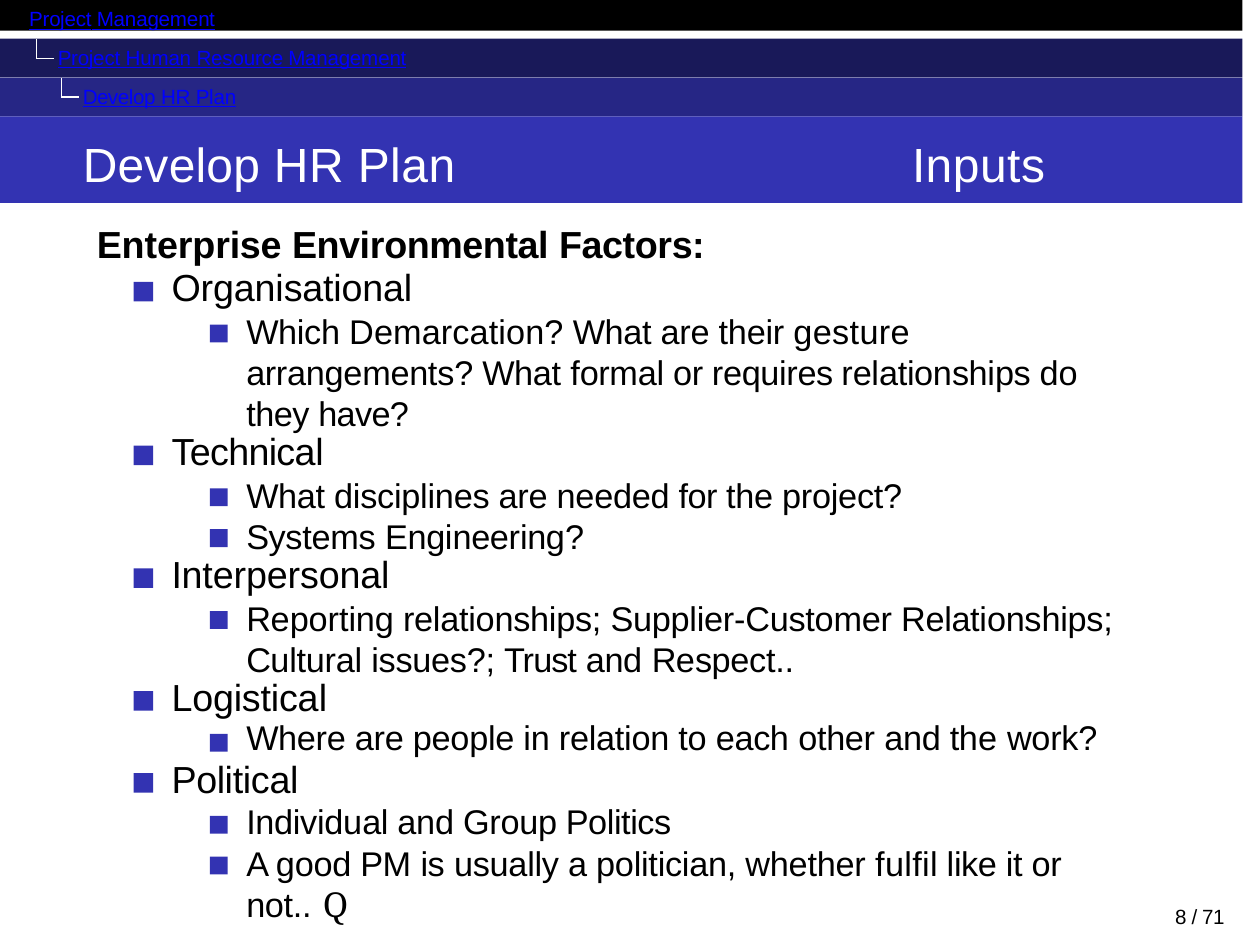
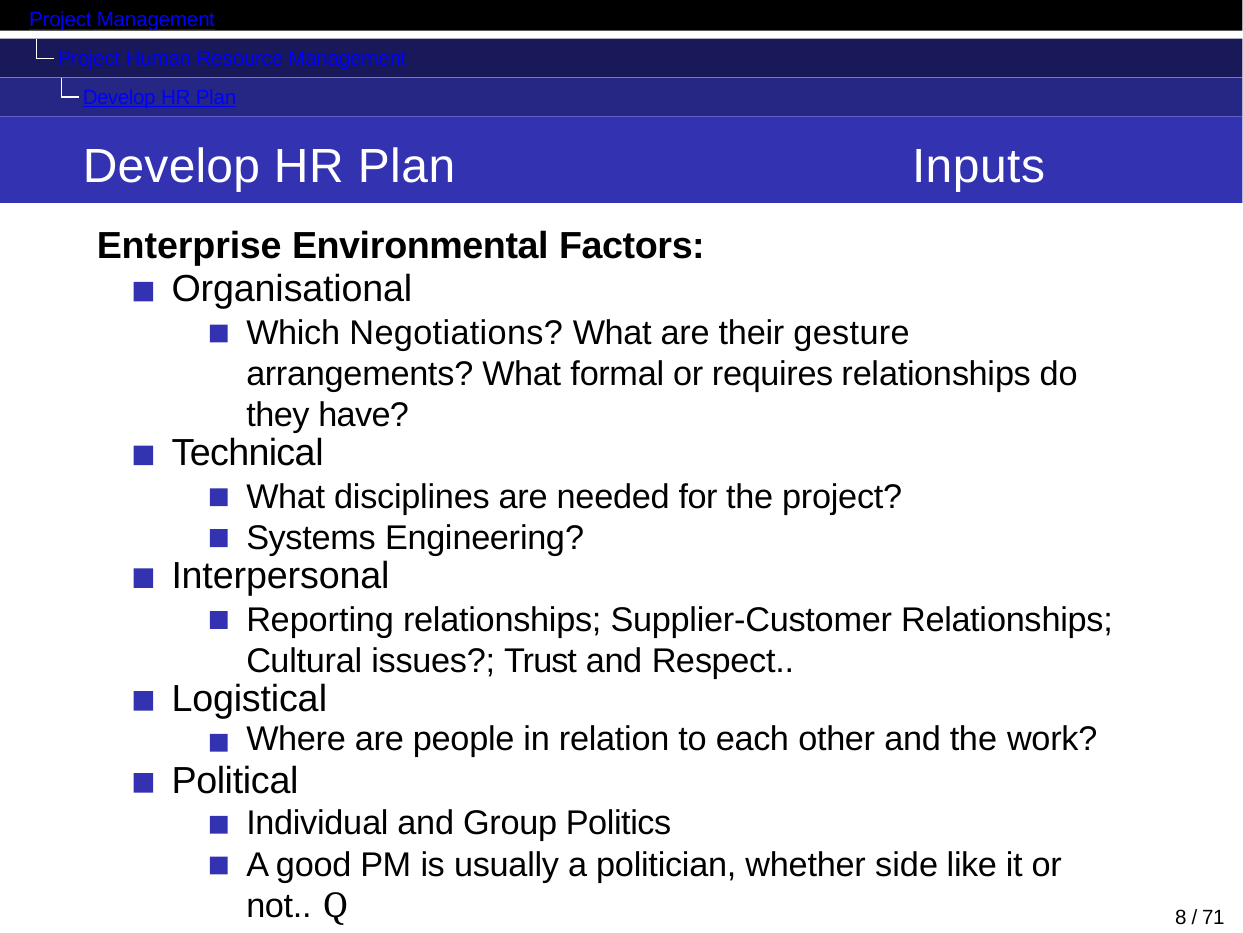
Demarcation: Demarcation -> Negotiations
fulfil: fulfil -> side
